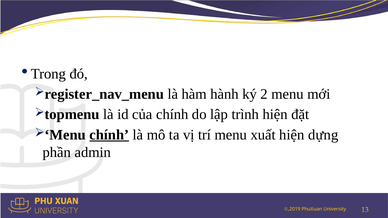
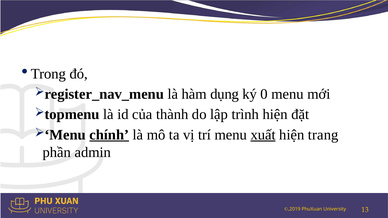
hành: hành -> dụng
2: 2 -> 0
của chính: chính -> thành
xuất underline: none -> present
dựng: dựng -> trang
